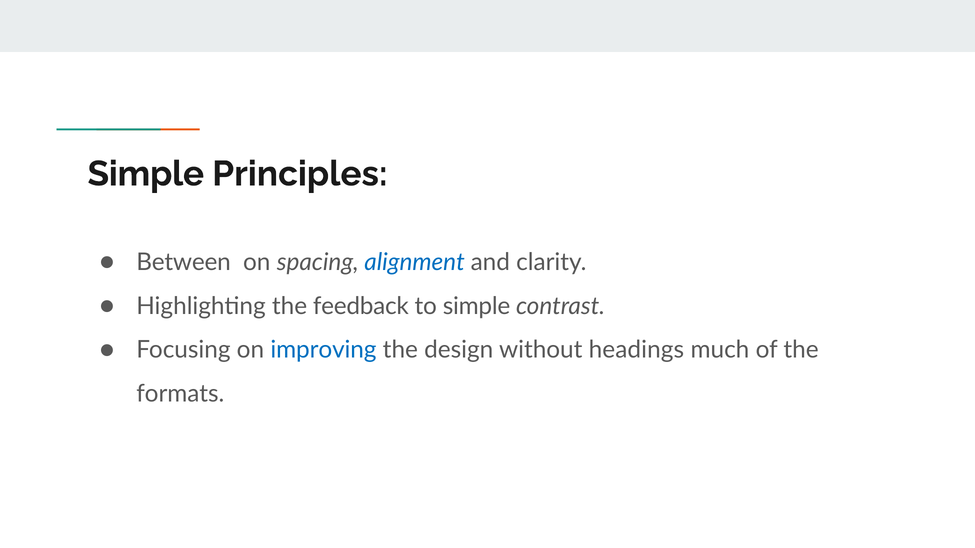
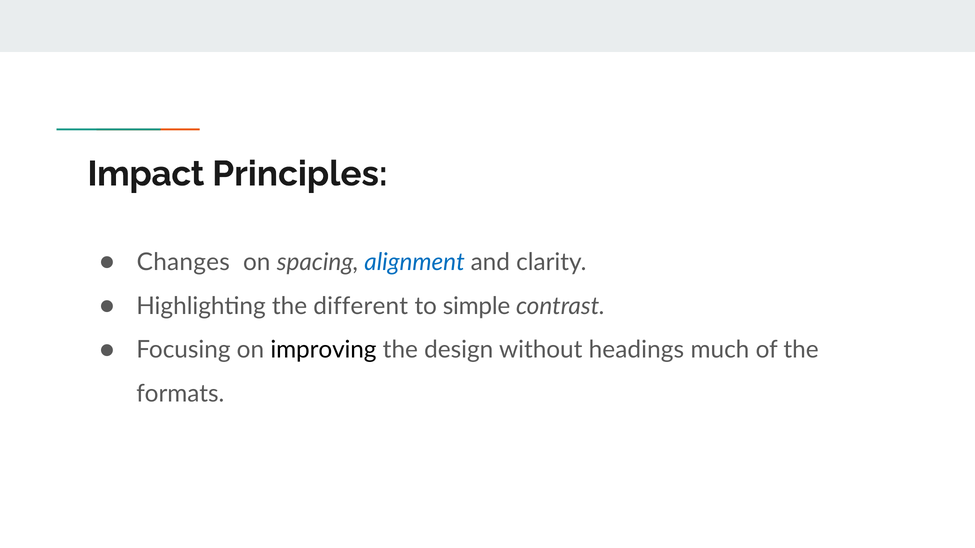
Simple at (146, 174): Simple -> Impact
Between: Between -> Changes
feedback: feedback -> different
improving colour: blue -> black
